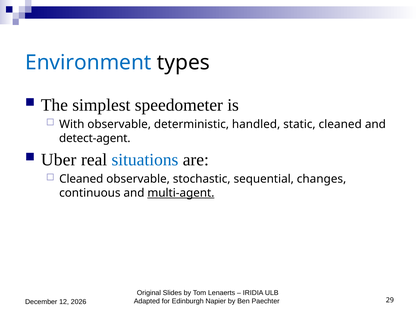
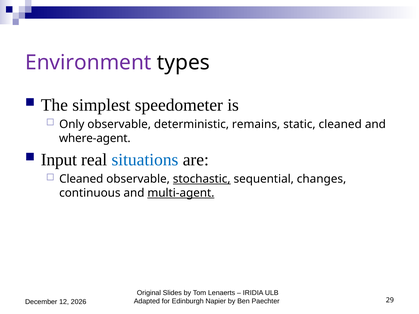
Environment colour: blue -> purple
With: With -> Only
handled: handled -> remains
detect-agent: detect-agent -> where-agent
Uber: Uber -> Input
stochastic underline: none -> present
